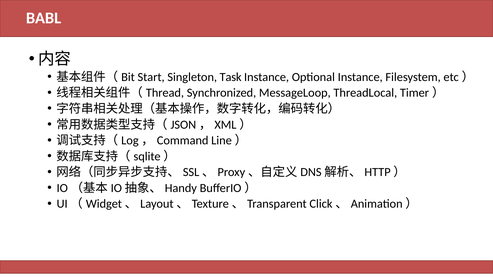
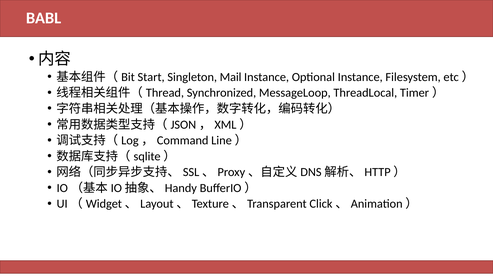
Task: Task -> Mail
